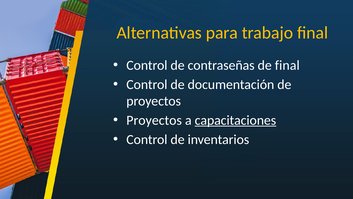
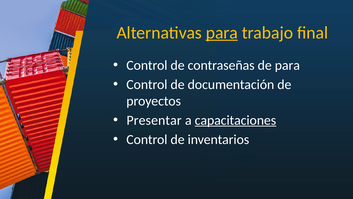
para at (222, 33) underline: none -> present
de final: final -> para
Proyectos at (154, 120): Proyectos -> Presentar
